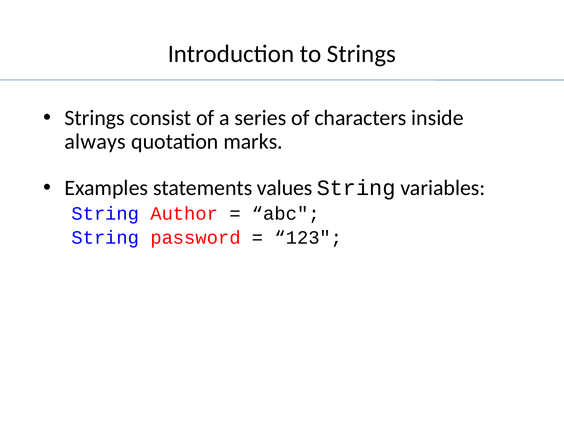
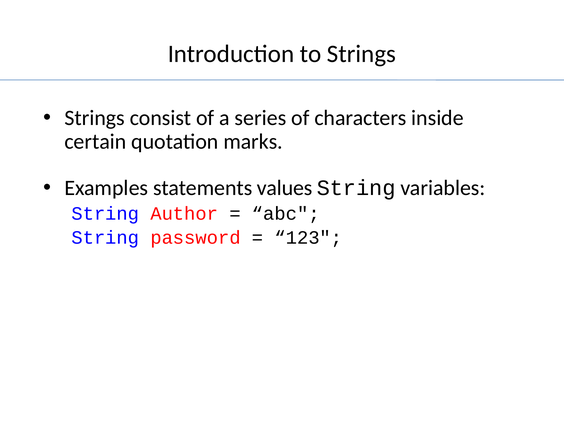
always: always -> certain
